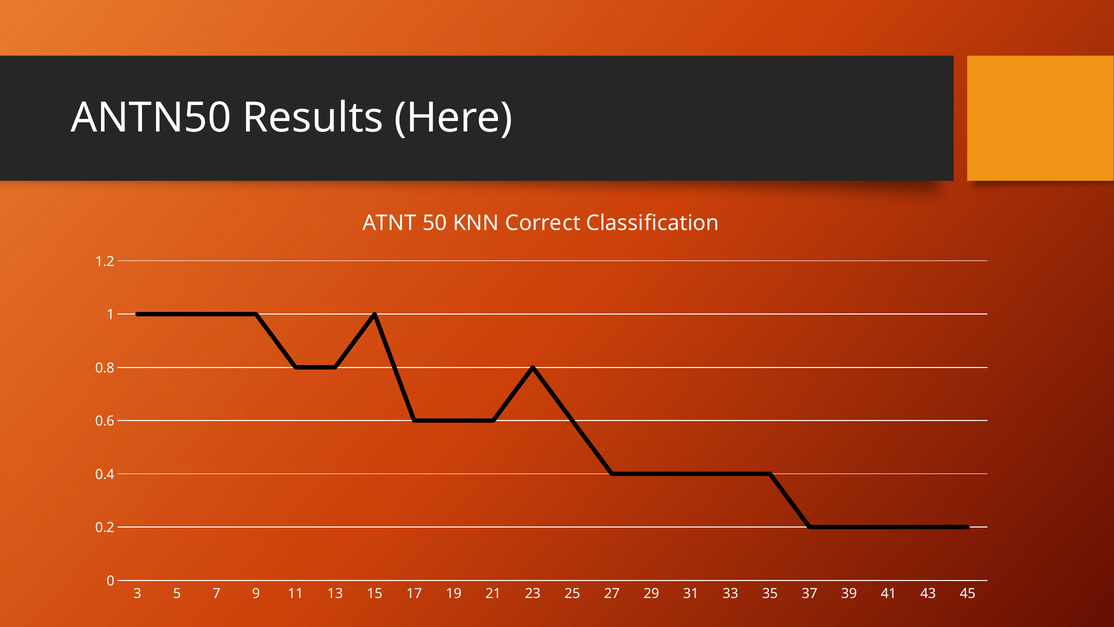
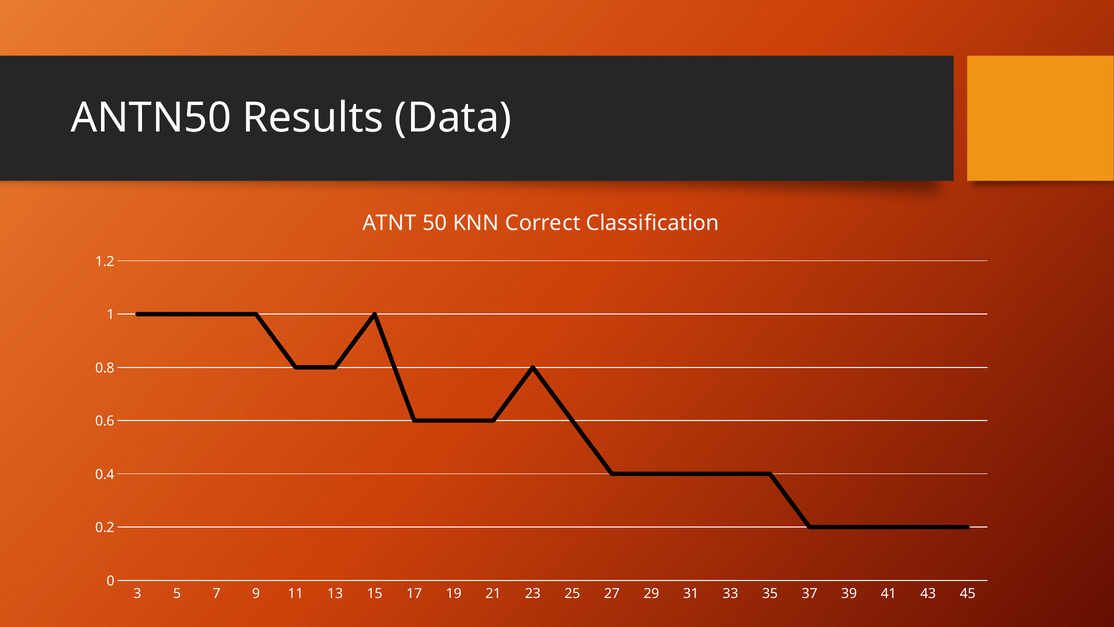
Here: Here -> Data
